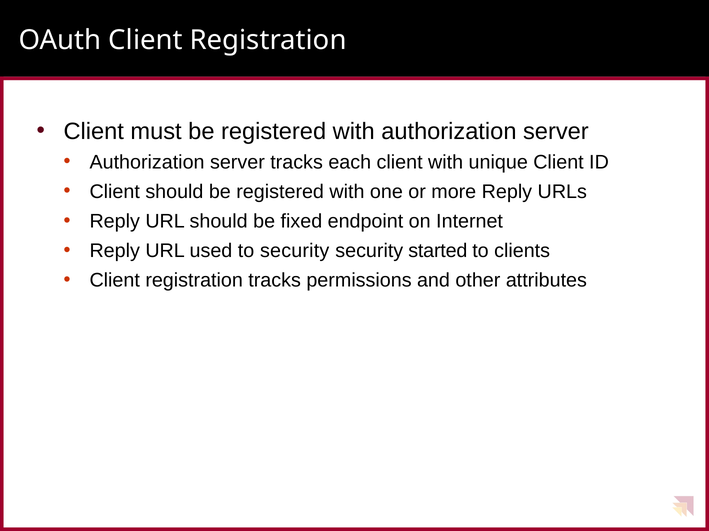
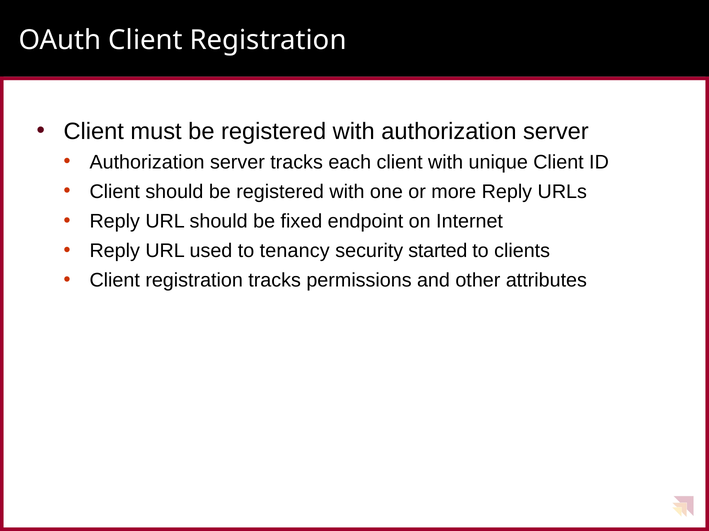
to security: security -> tenancy
